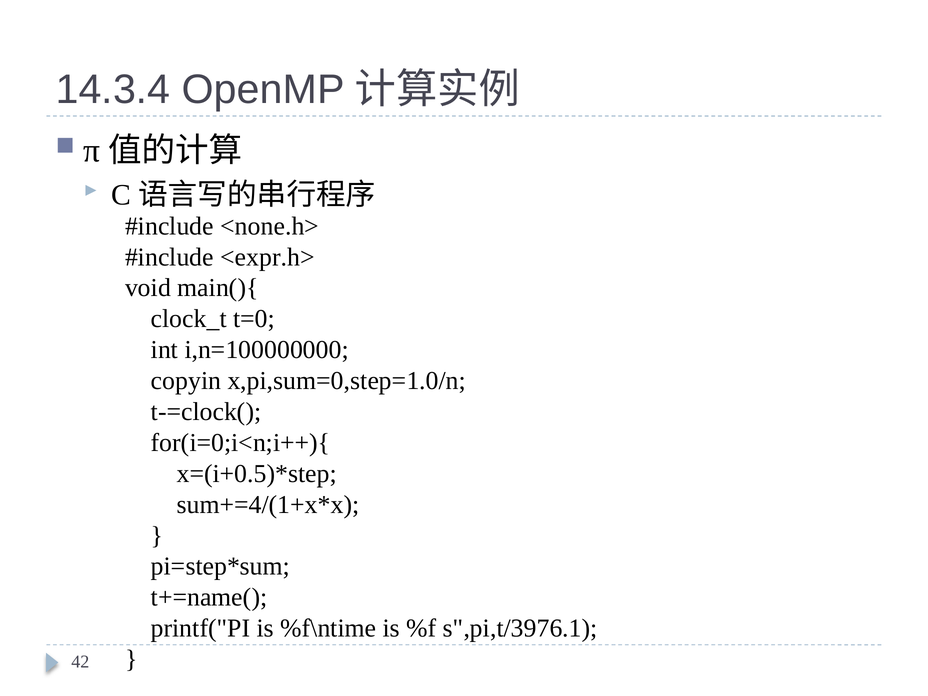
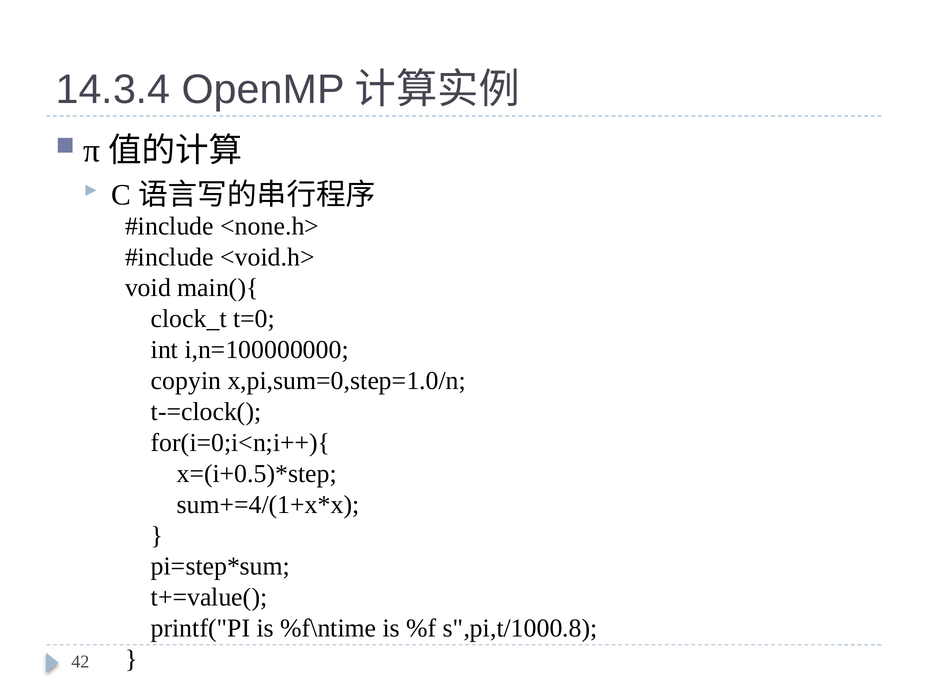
<expr.h>: <expr.h> -> <void.h>
t+=name(: t+=name( -> t+=value(
s",pi,t/3976.1: s",pi,t/3976.1 -> s",pi,t/1000.8
